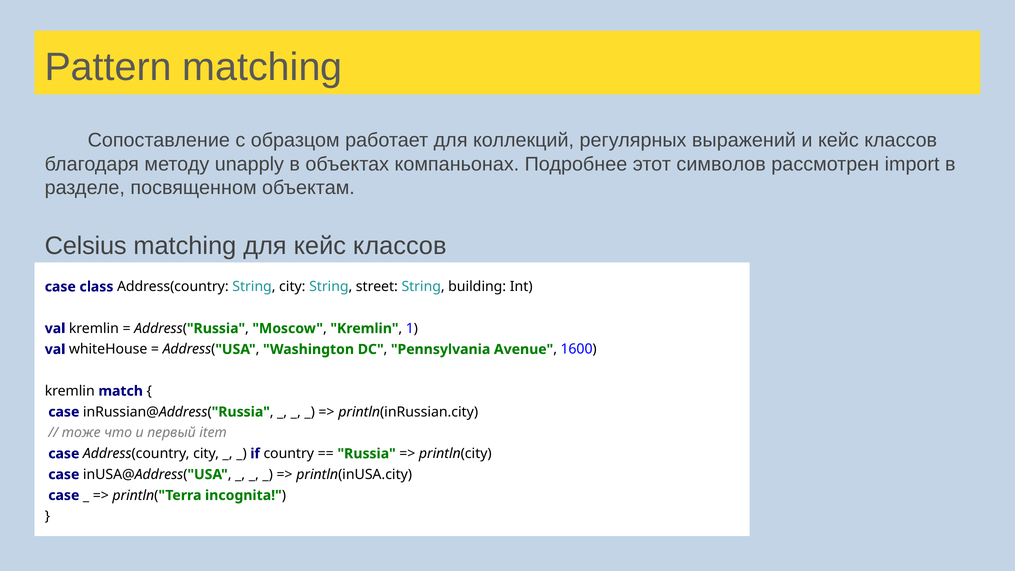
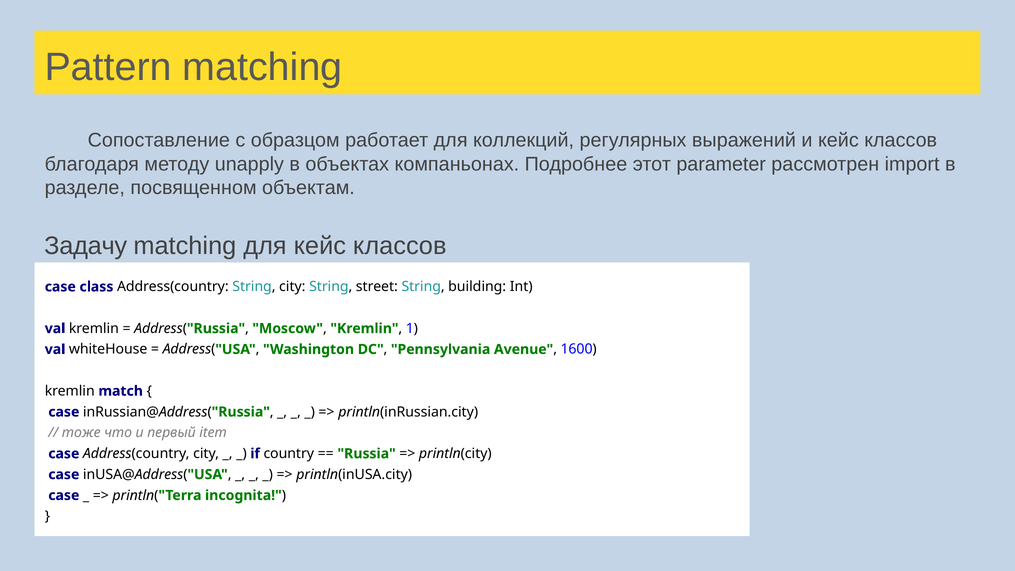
символов: символов -> parameter
Celsius: Celsius -> Задачу
